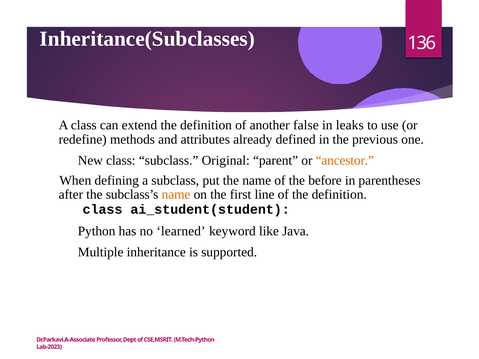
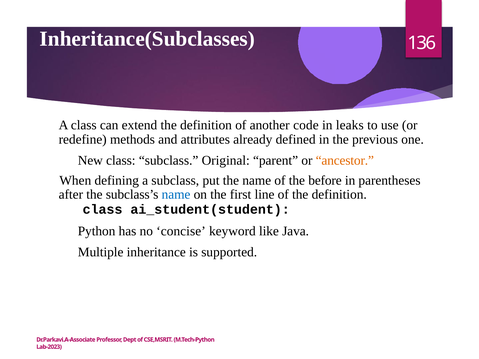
false: false -> code
name at (176, 195) colour: orange -> blue
learned: learned -> concise
